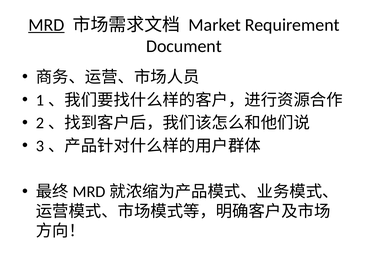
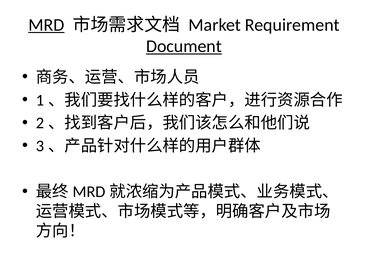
Document underline: none -> present
